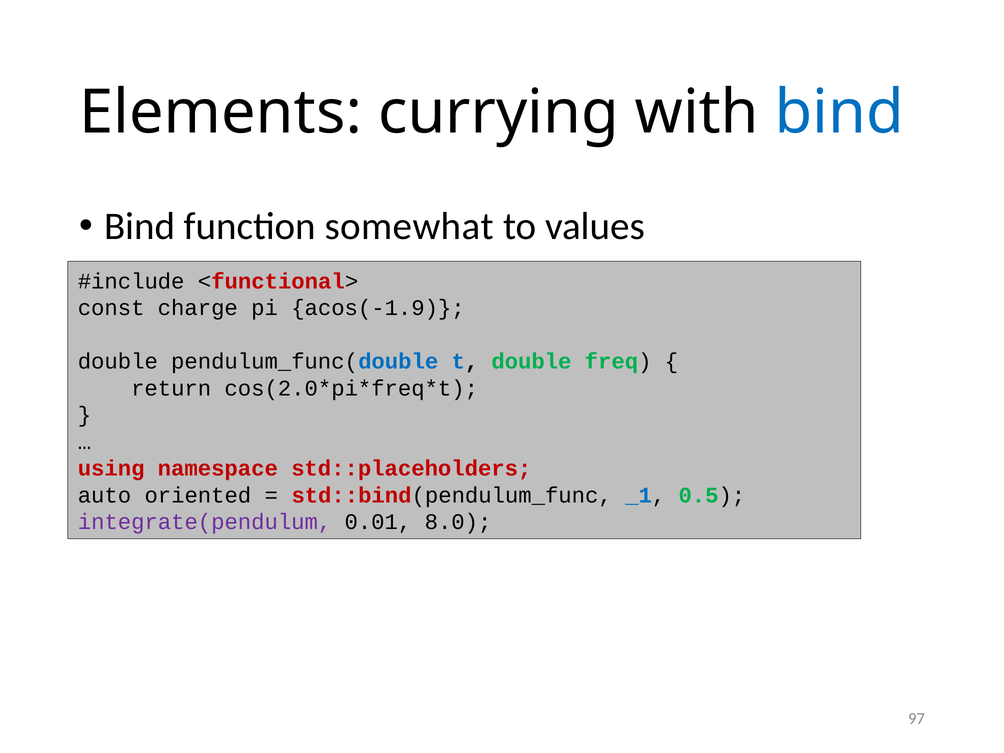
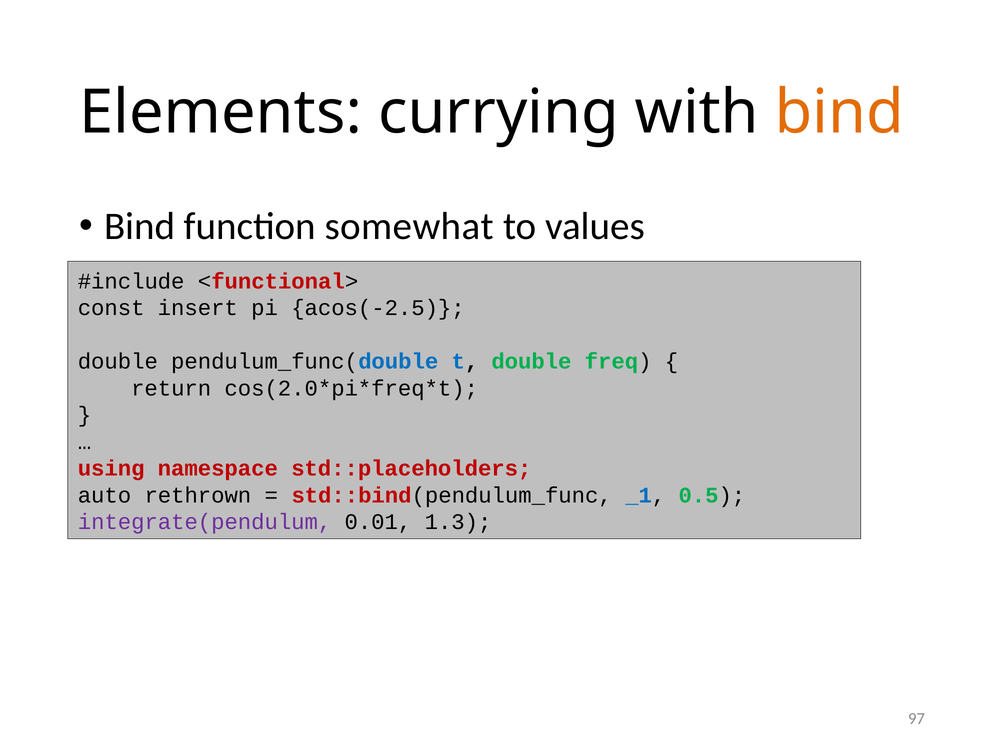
bind at (839, 112) colour: blue -> orange
charge: charge -> insert
acos(-1.9: acos(-1.9 -> acos(-2.5
oriented: oriented -> rethrown
8.0: 8.0 -> 1.3
